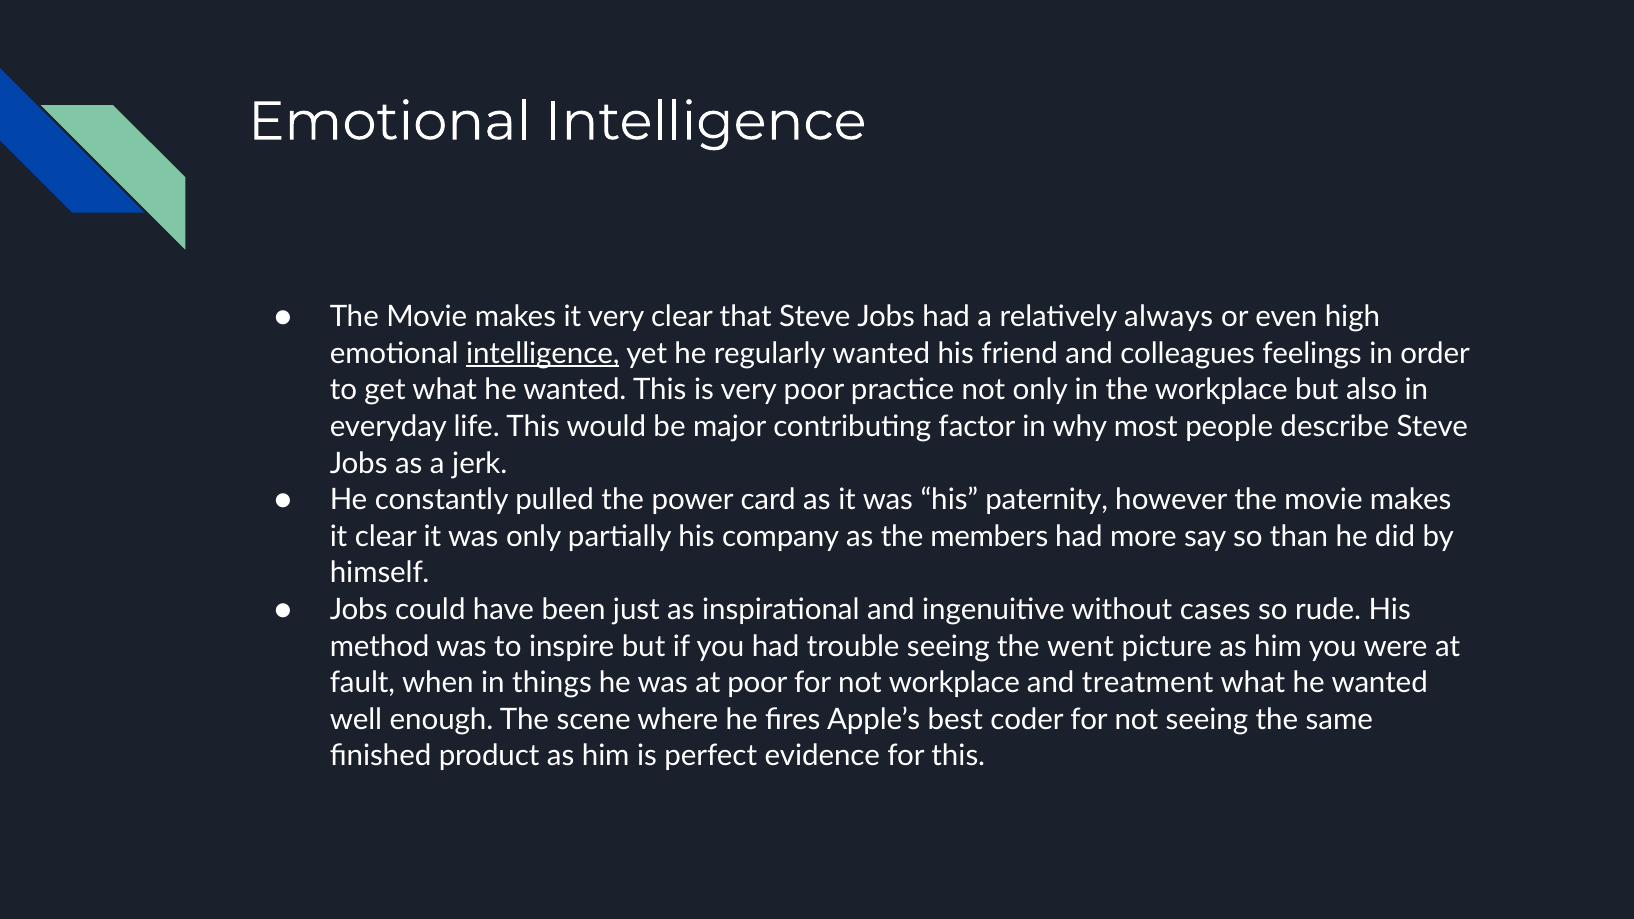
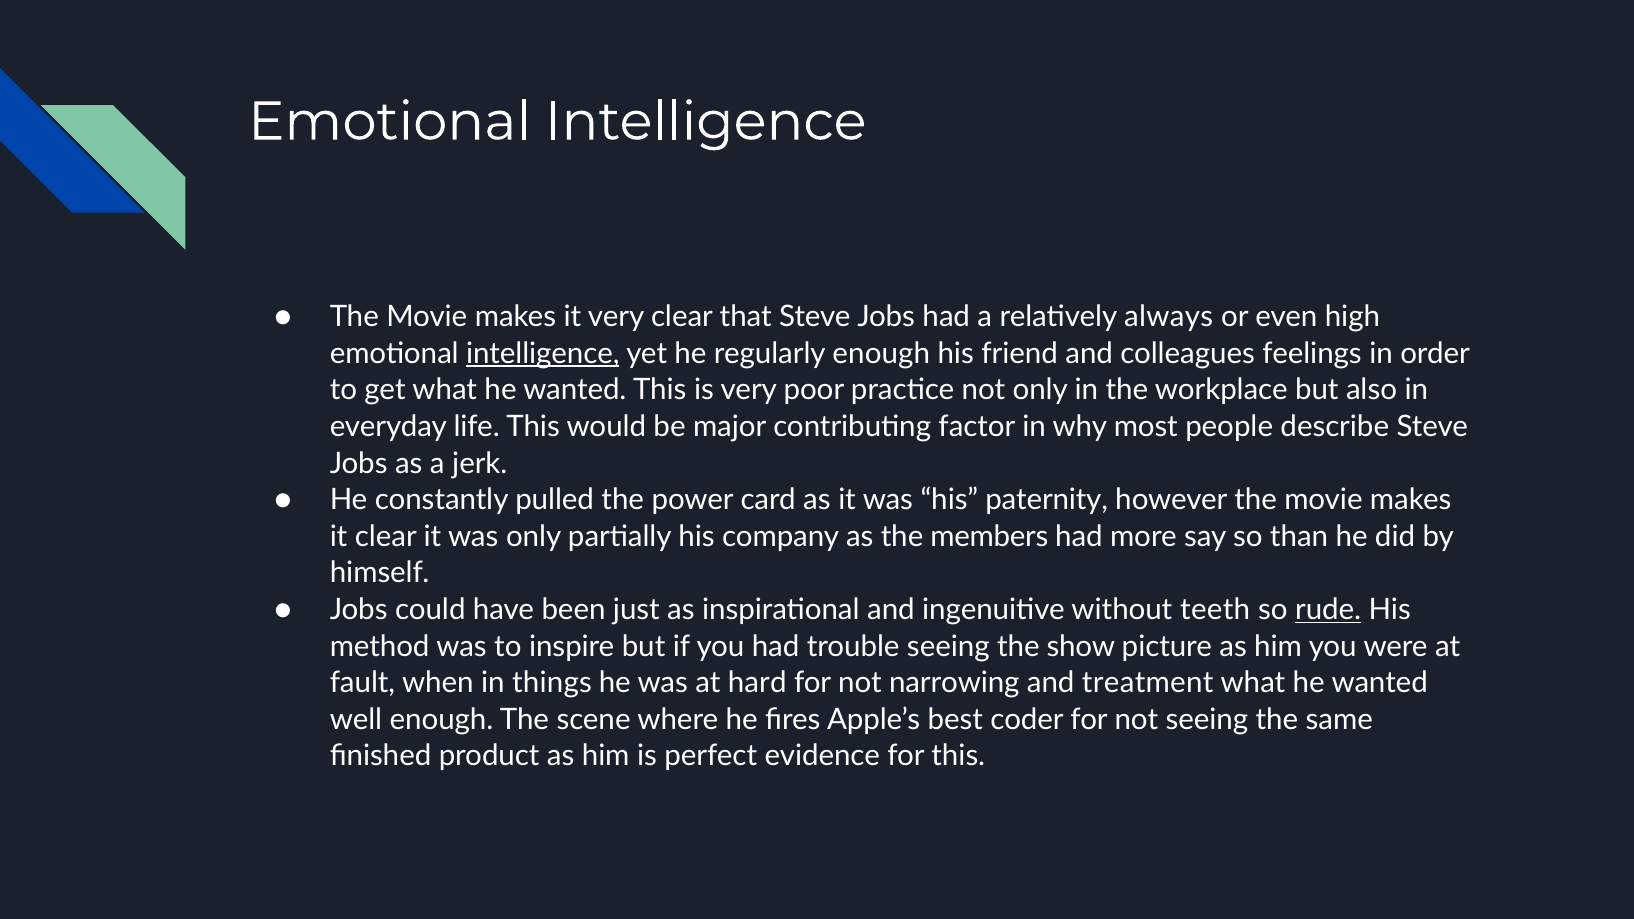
regularly wanted: wanted -> enough
cases: cases -> teeth
rude underline: none -> present
went: went -> show
at poor: poor -> hard
not workplace: workplace -> narrowing
